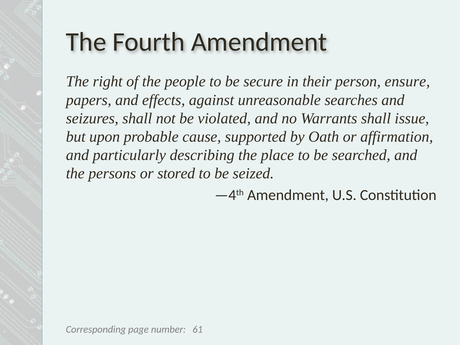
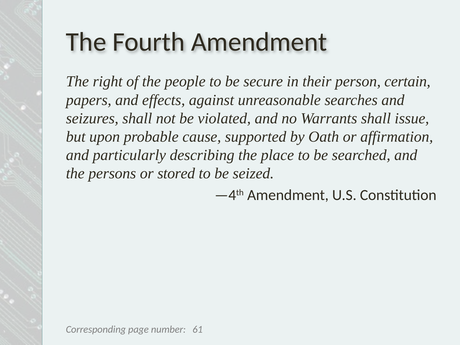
ensure: ensure -> certain
